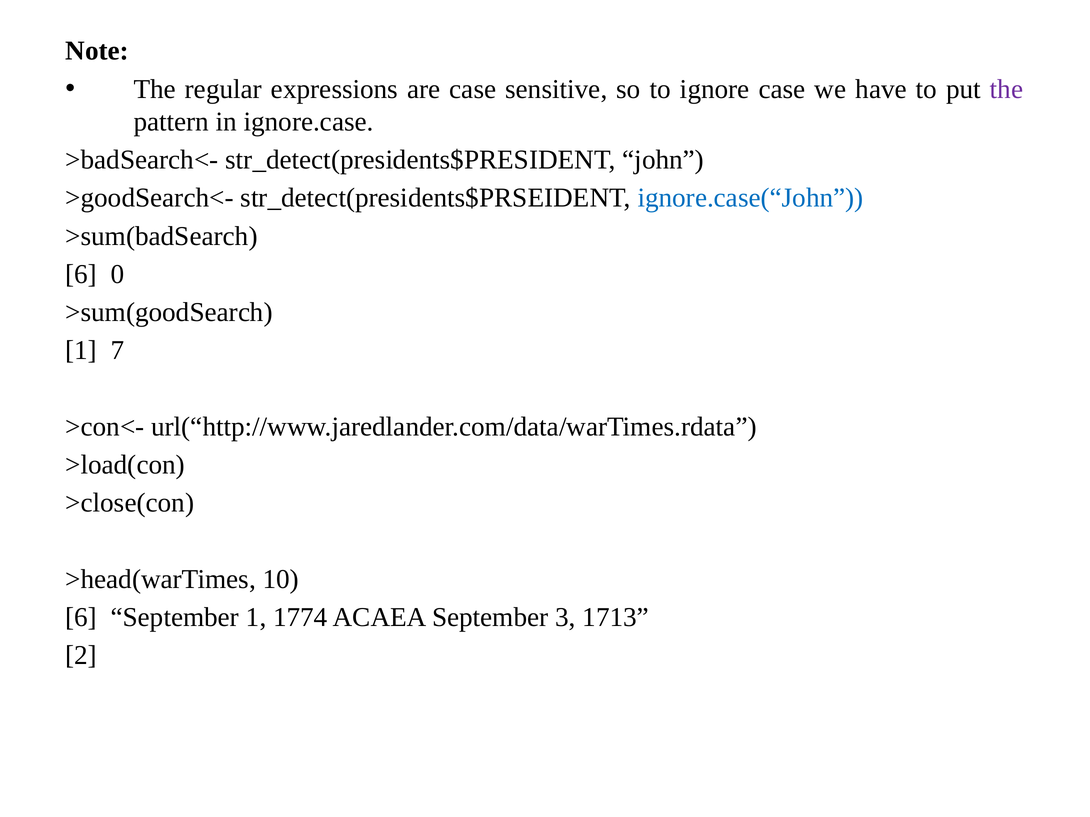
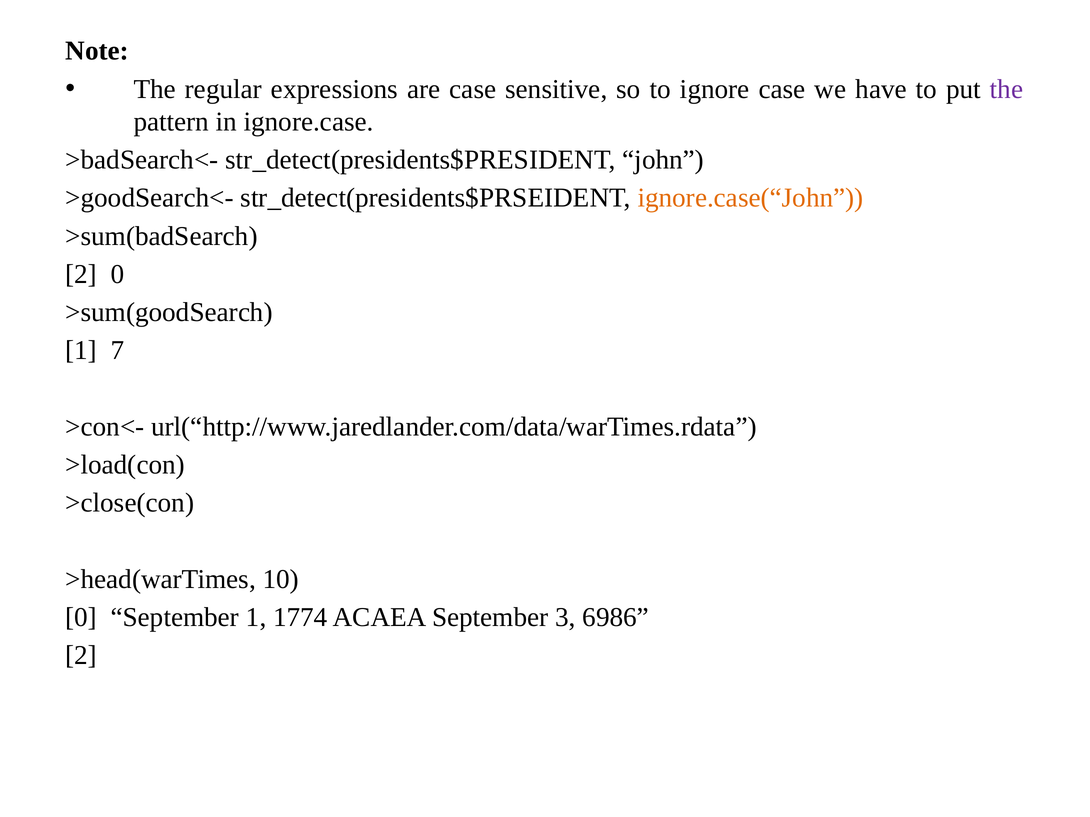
ignore.case(“John colour: blue -> orange
6 at (81, 274): 6 -> 2
6 at (81, 618): 6 -> 0
1713: 1713 -> 6986
